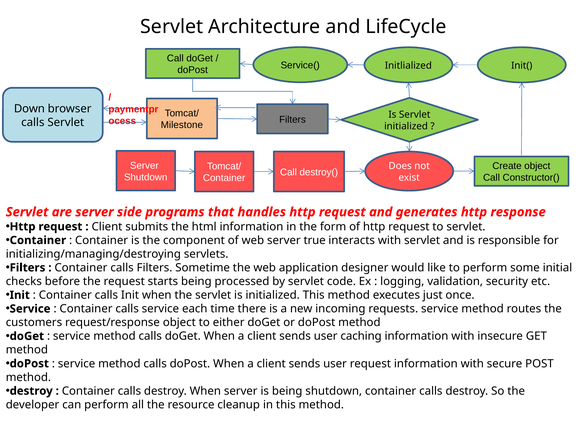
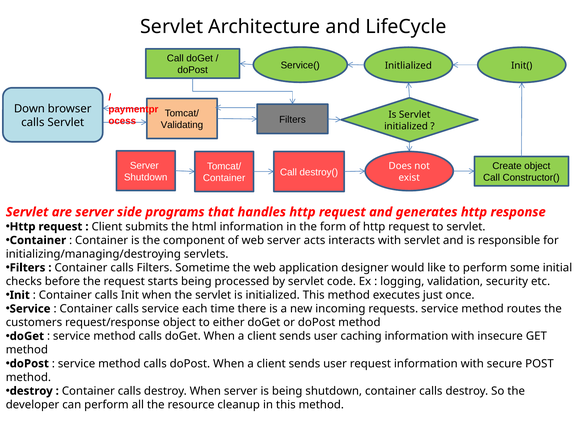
Milestone: Milestone -> Validating
true: true -> acts
